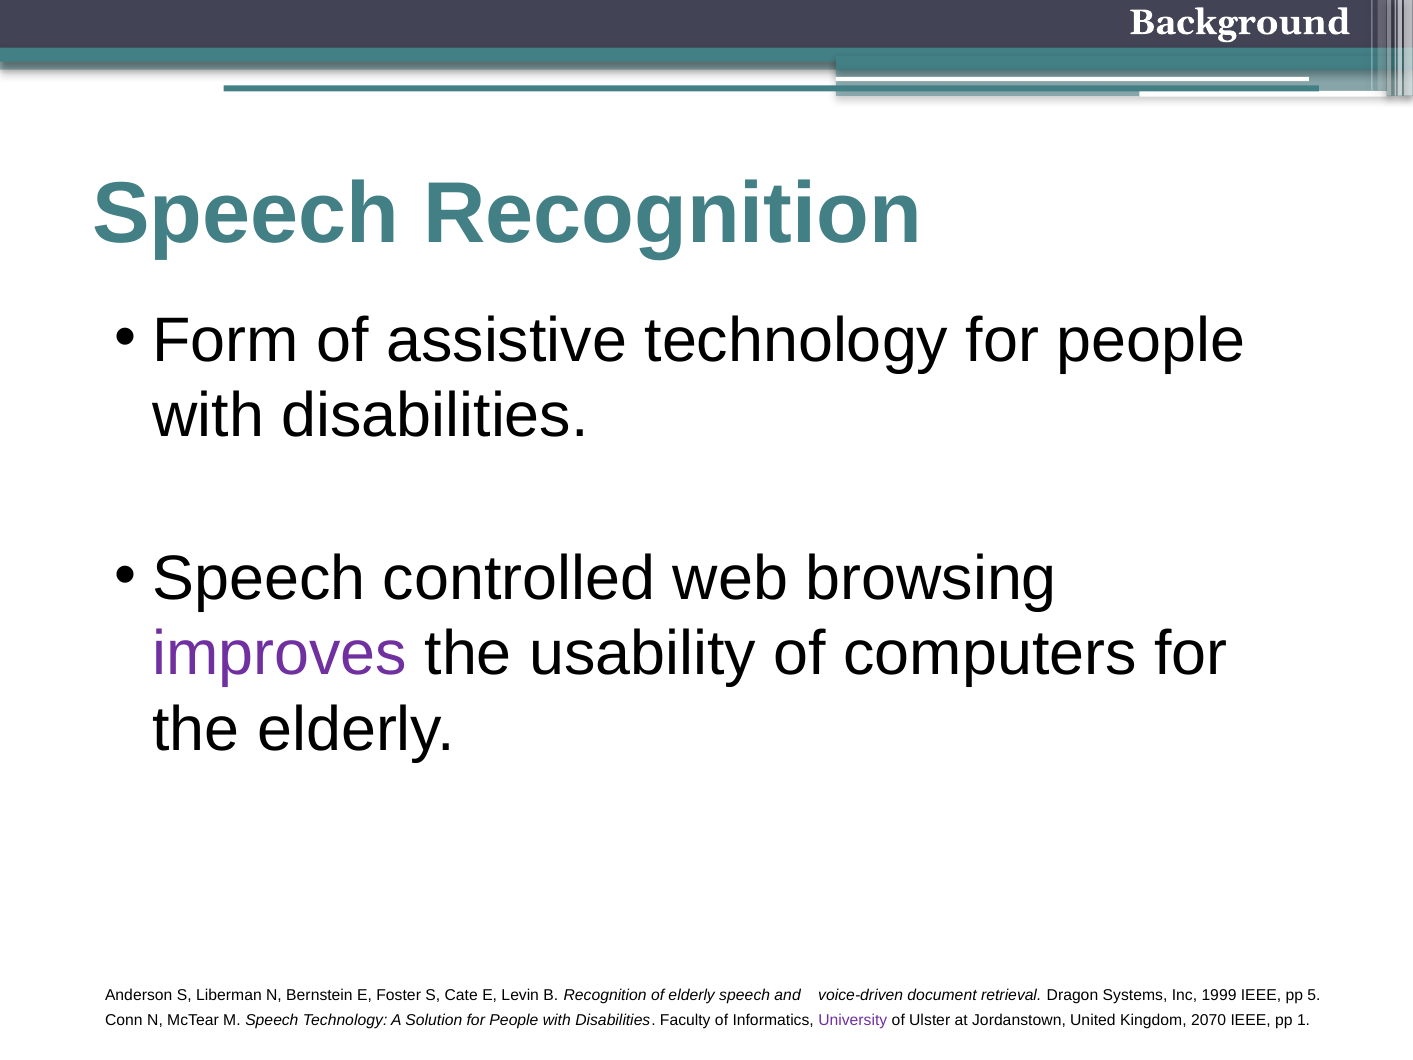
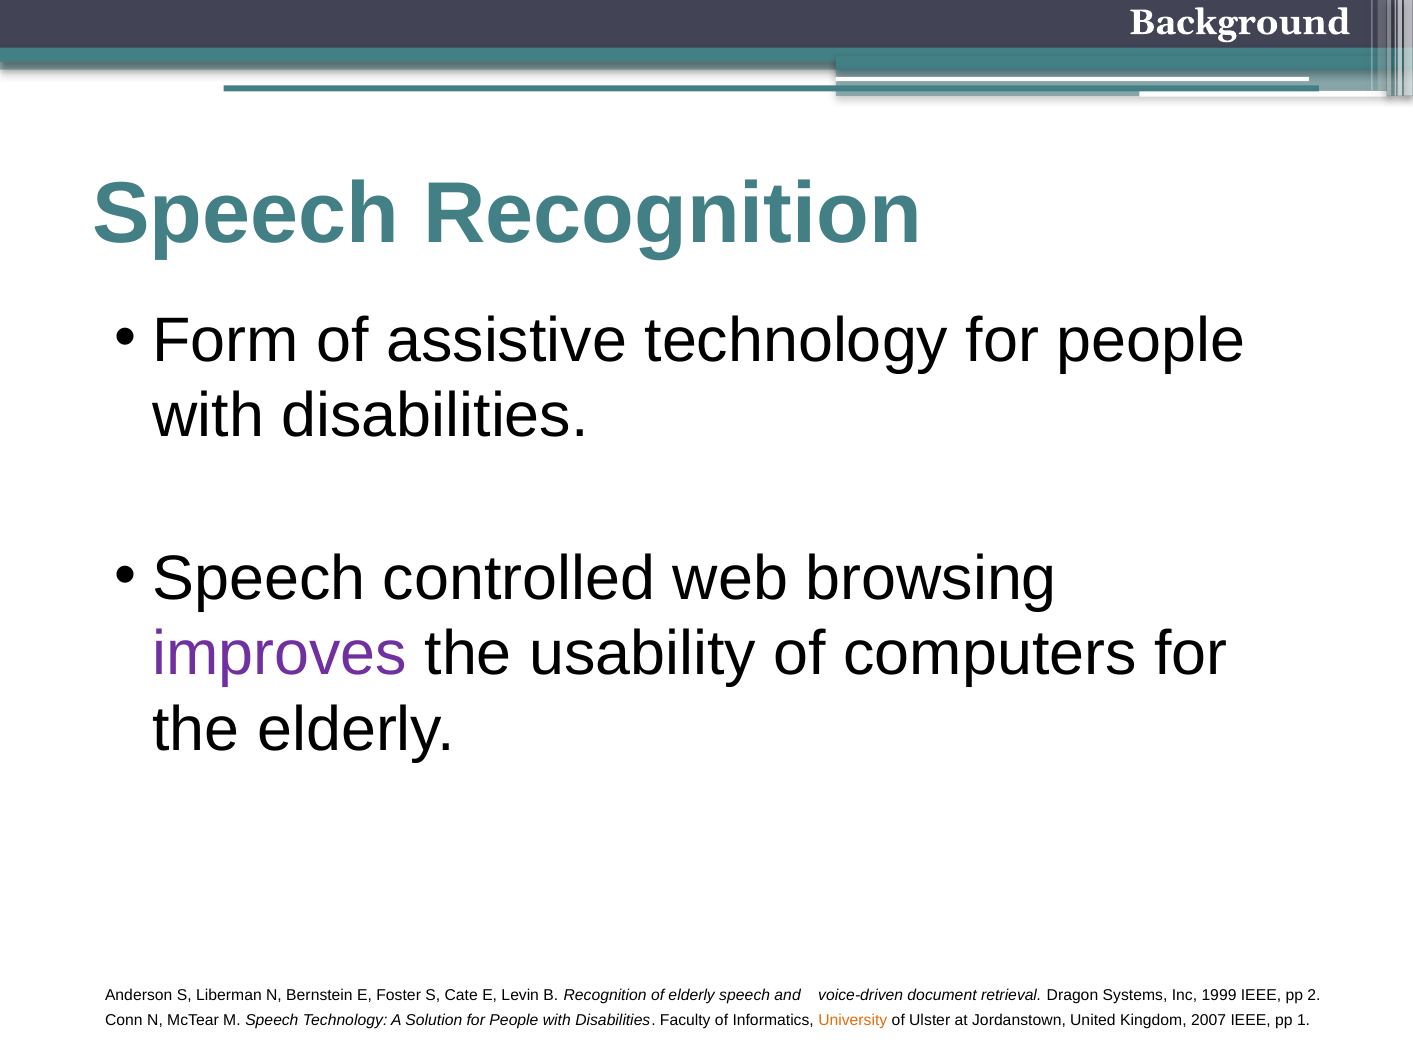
5: 5 -> 2
University colour: purple -> orange
2070: 2070 -> 2007
